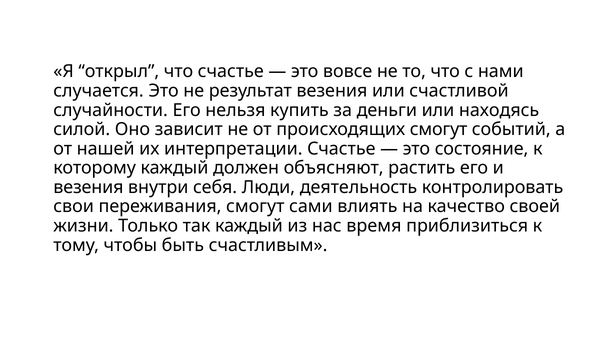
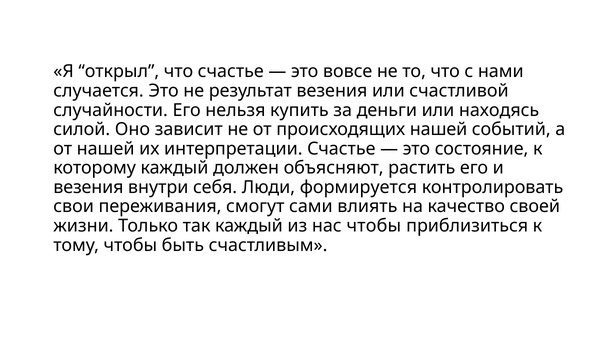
происходящих смогут: смогут -> нашей
деятельность: деятельность -> формируется
нас время: время -> чтобы
